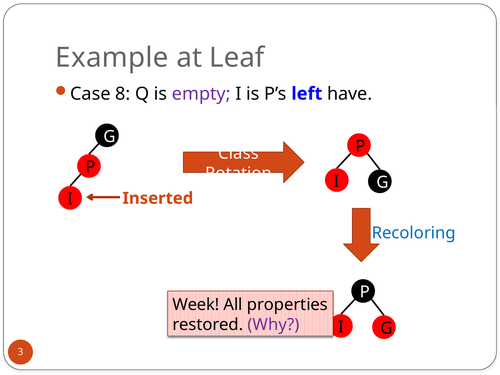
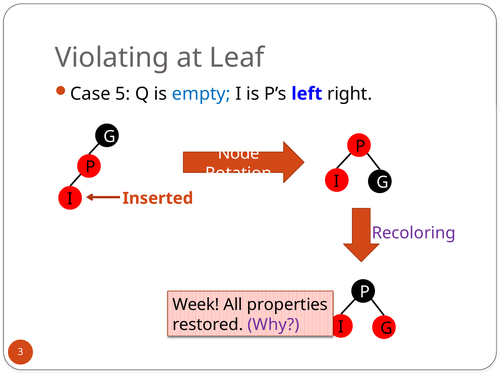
Example: Example -> Violating
8: 8 -> 5
empty colour: purple -> blue
have: have -> right
Class: Class -> Node
Recoloring colour: blue -> purple
